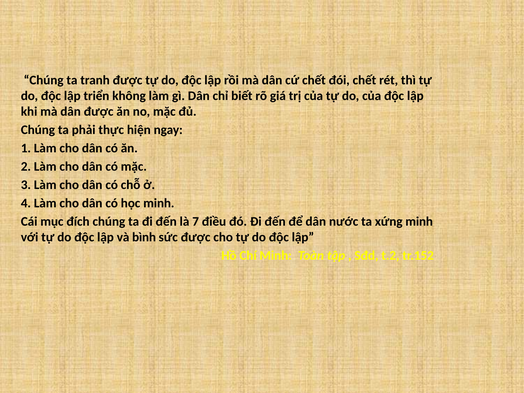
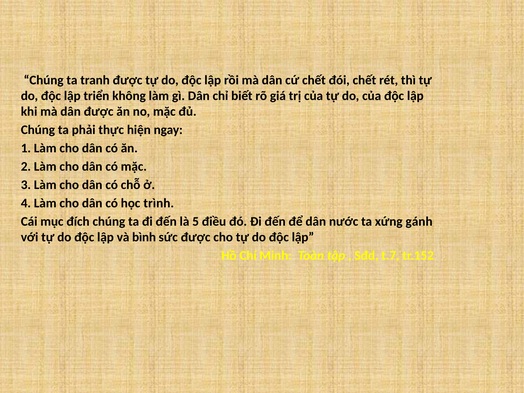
học minh: minh -> trình
7: 7 -> 5
xứng minh: minh -> gánh
t.2: t.2 -> t.7
